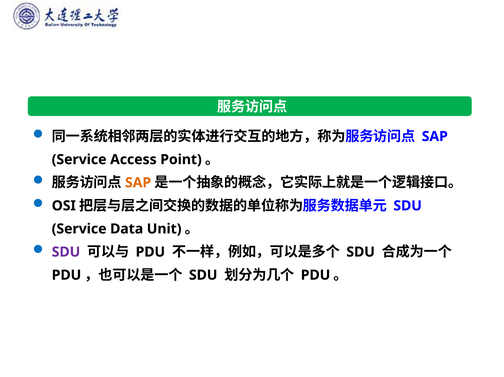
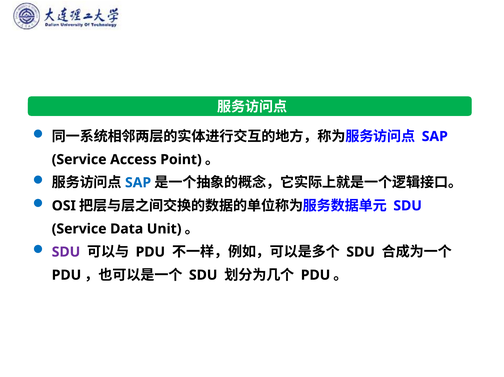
SAP at (138, 183) colour: orange -> blue
